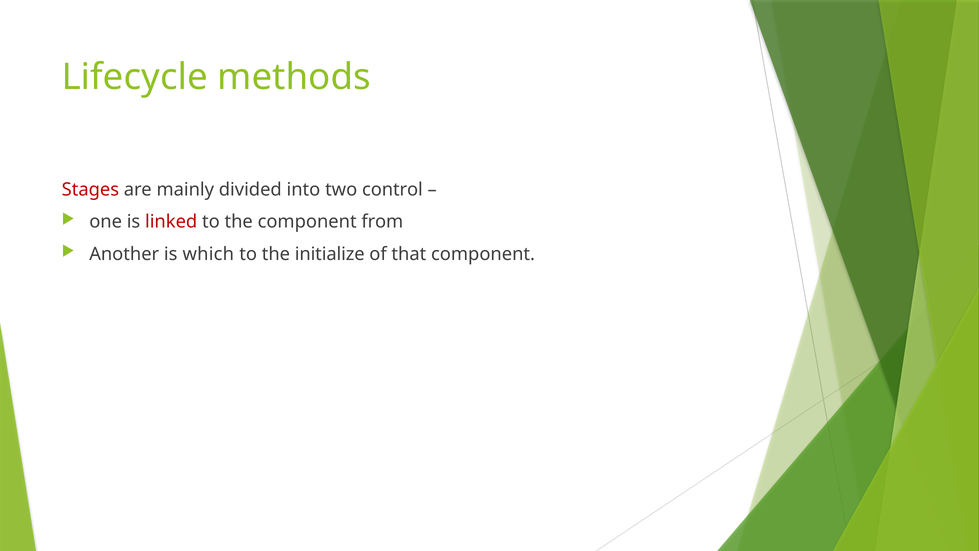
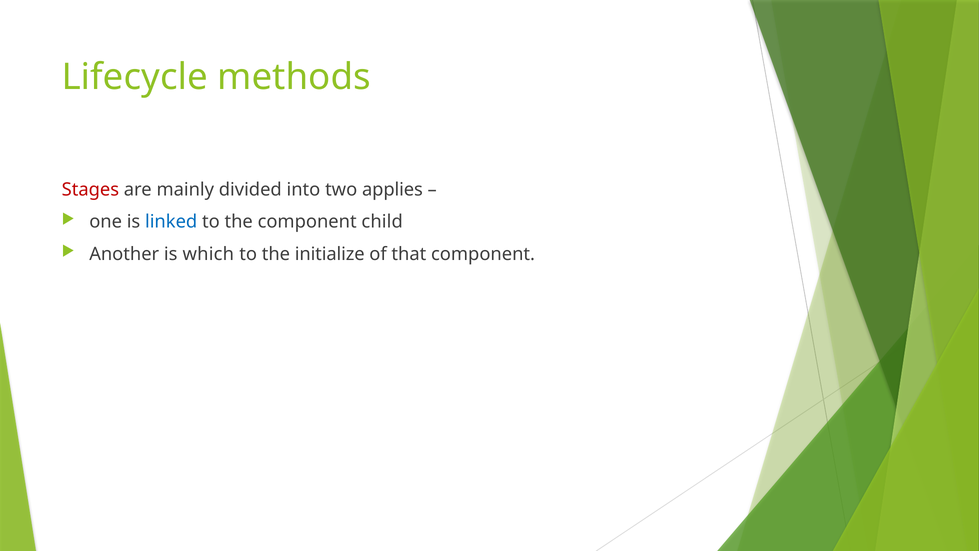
control: control -> applies
linked colour: red -> blue
from: from -> child
